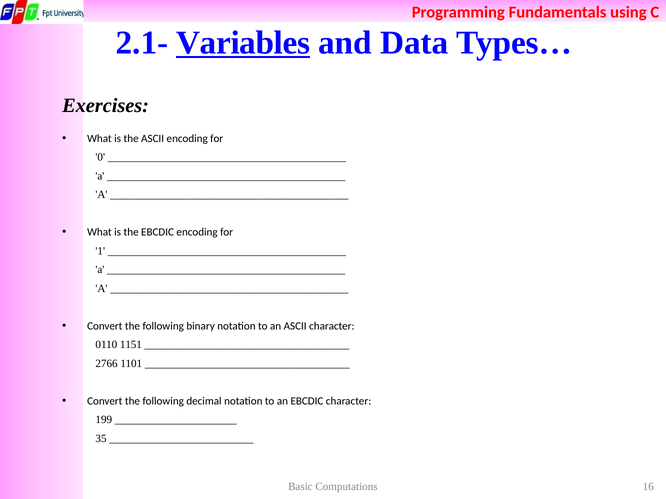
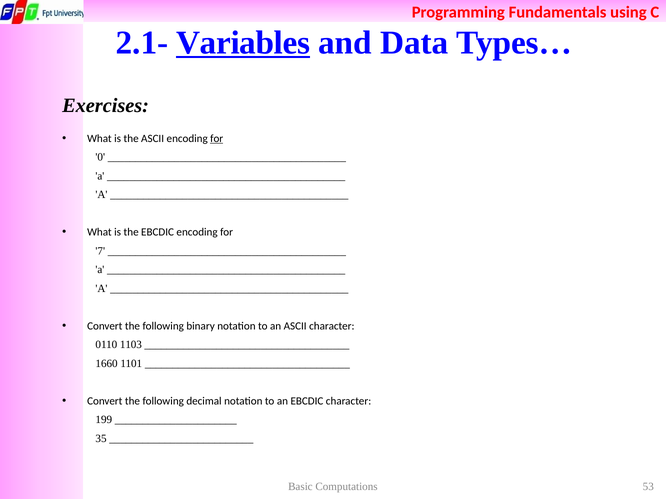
for at (217, 139) underline: none -> present
1: 1 -> 7
1151: 1151 -> 1103
2766: 2766 -> 1660
16: 16 -> 53
